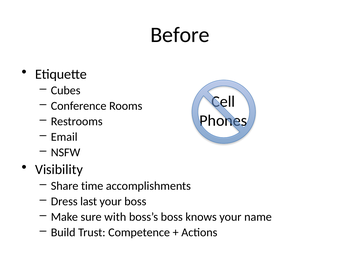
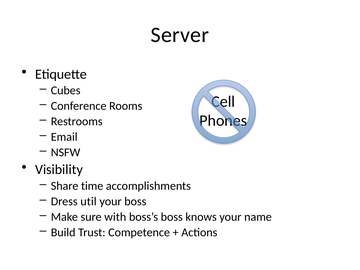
Before: Before -> Server
last: last -> util
